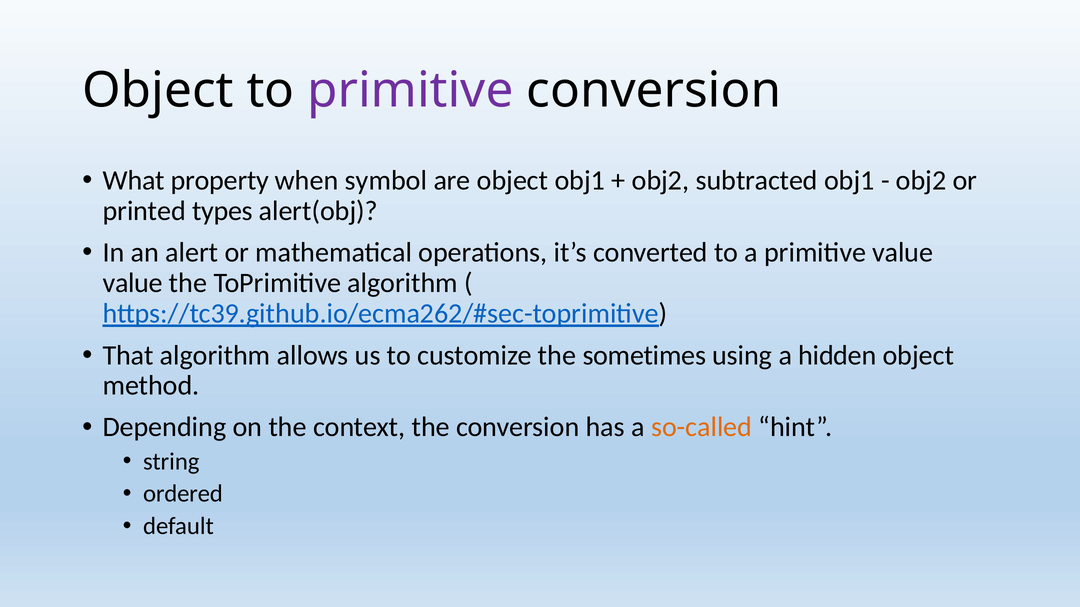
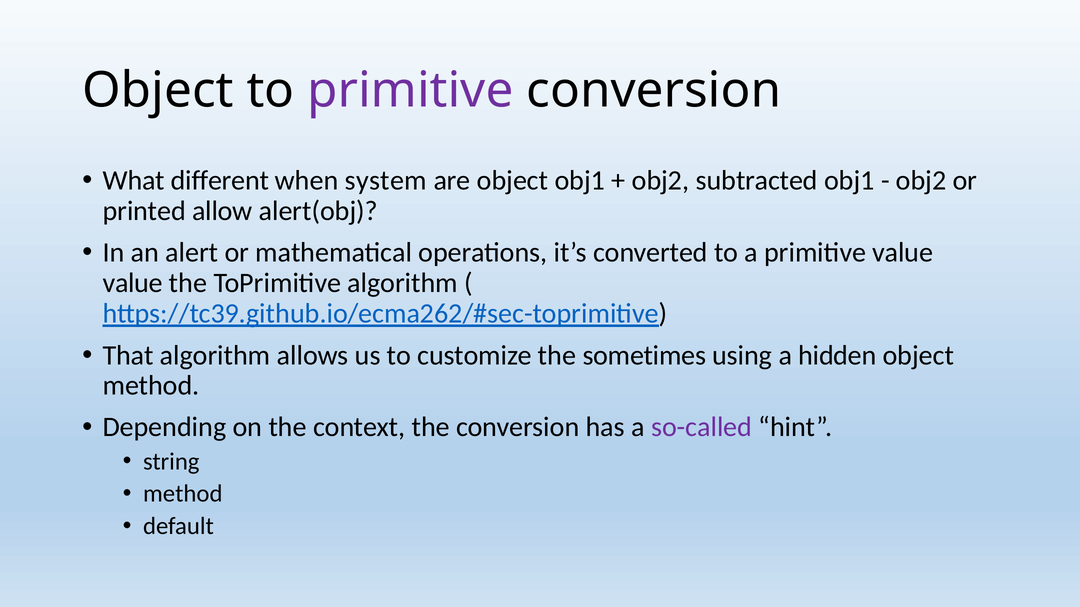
property: property -> different
symbol: symbol -> system
types: types -> allow
so-called colour: orange -> purple
ordered at (183, 494): ordered -> method
